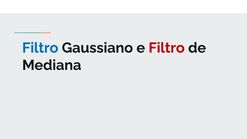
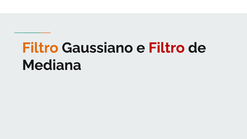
Filtro at (40, 48) colour: blue -> orange
